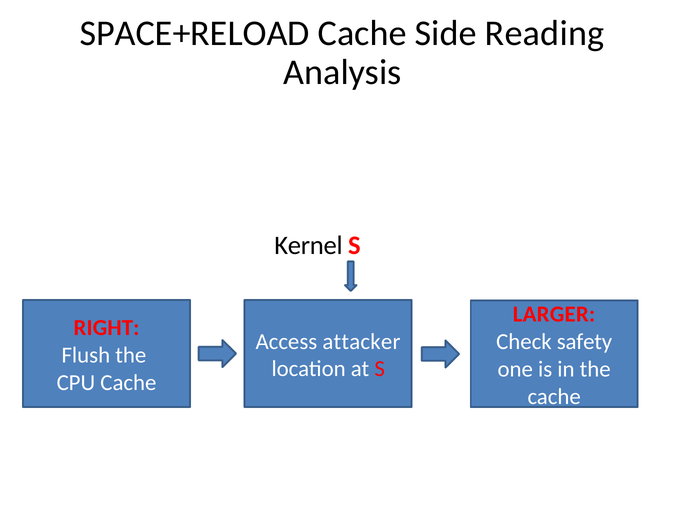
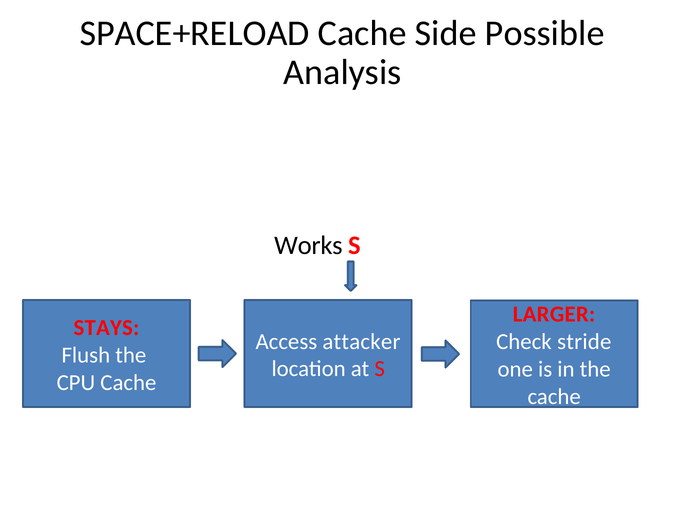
Reading: Reading -> Possible
Kernel: Kernel -> Works
RIGHT: RIGHT -> STAYS
safety: safety -> stride
